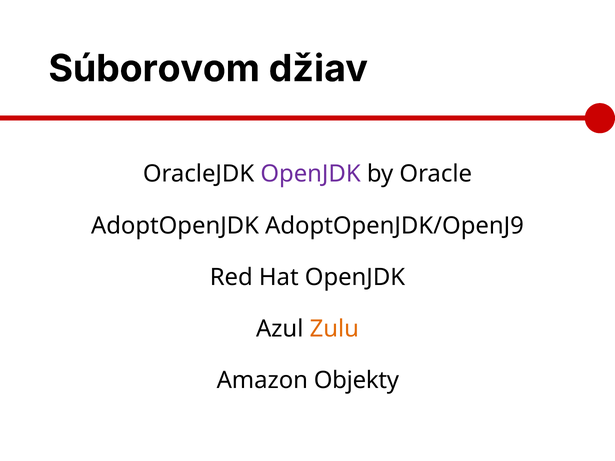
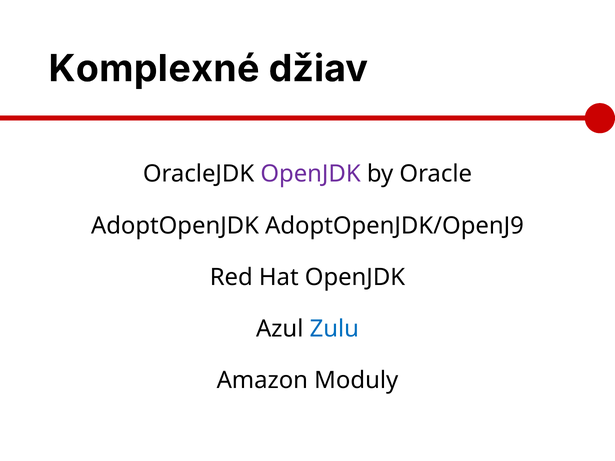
Súborovom: Súborovom -> Komplexné
Zulu colour: orange -> blue
Objekty: Objekty -> Moduly
